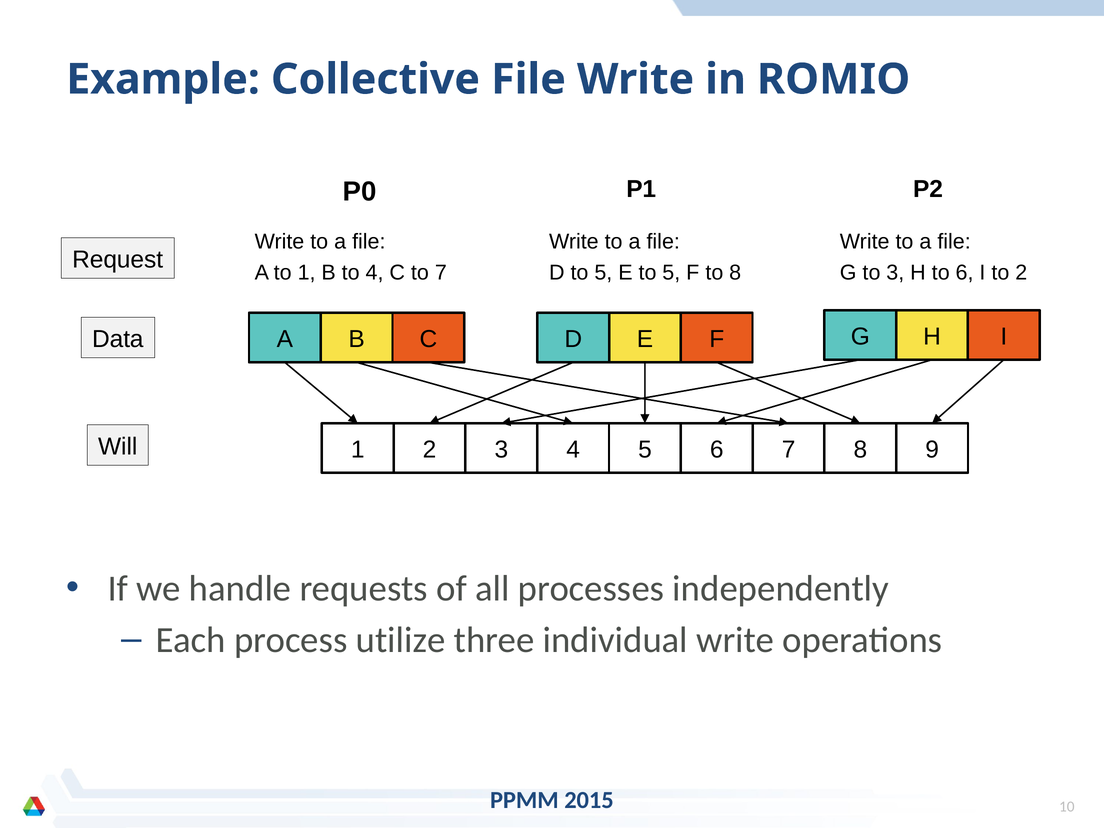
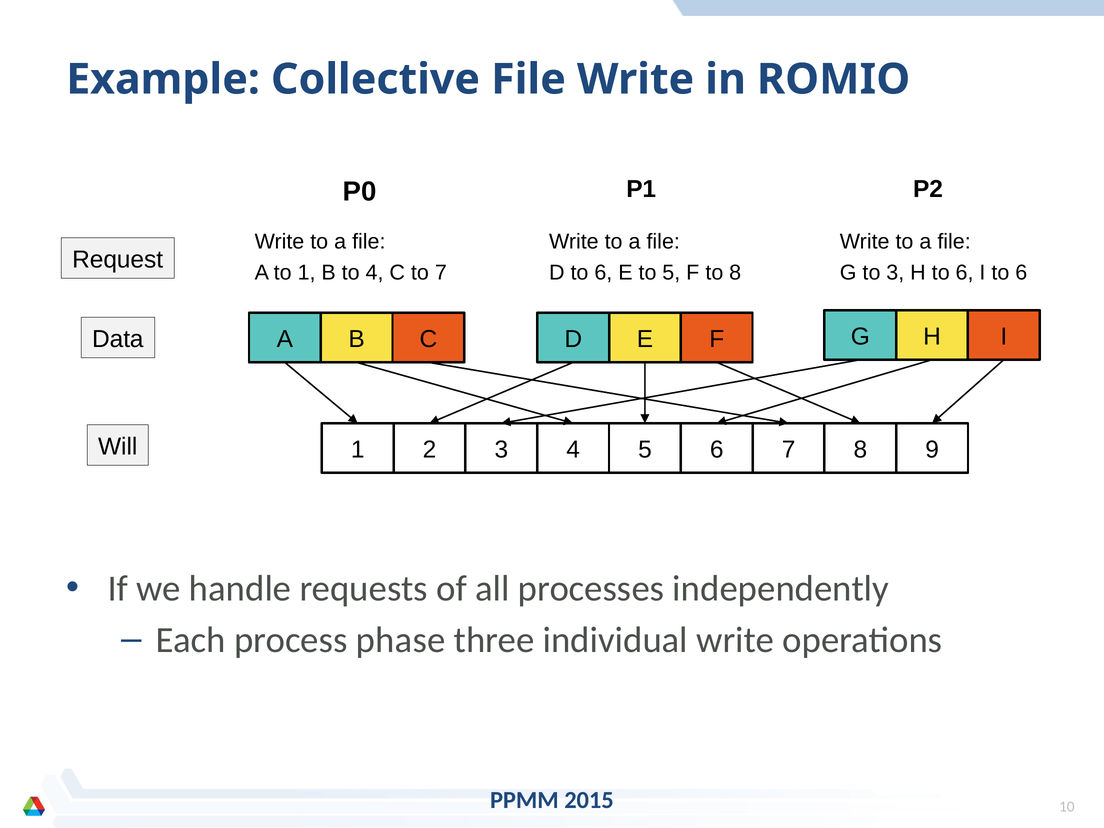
D to 5: 5 -> 6
I to 2: 2 -> 6
utilize: utilize -> phase
